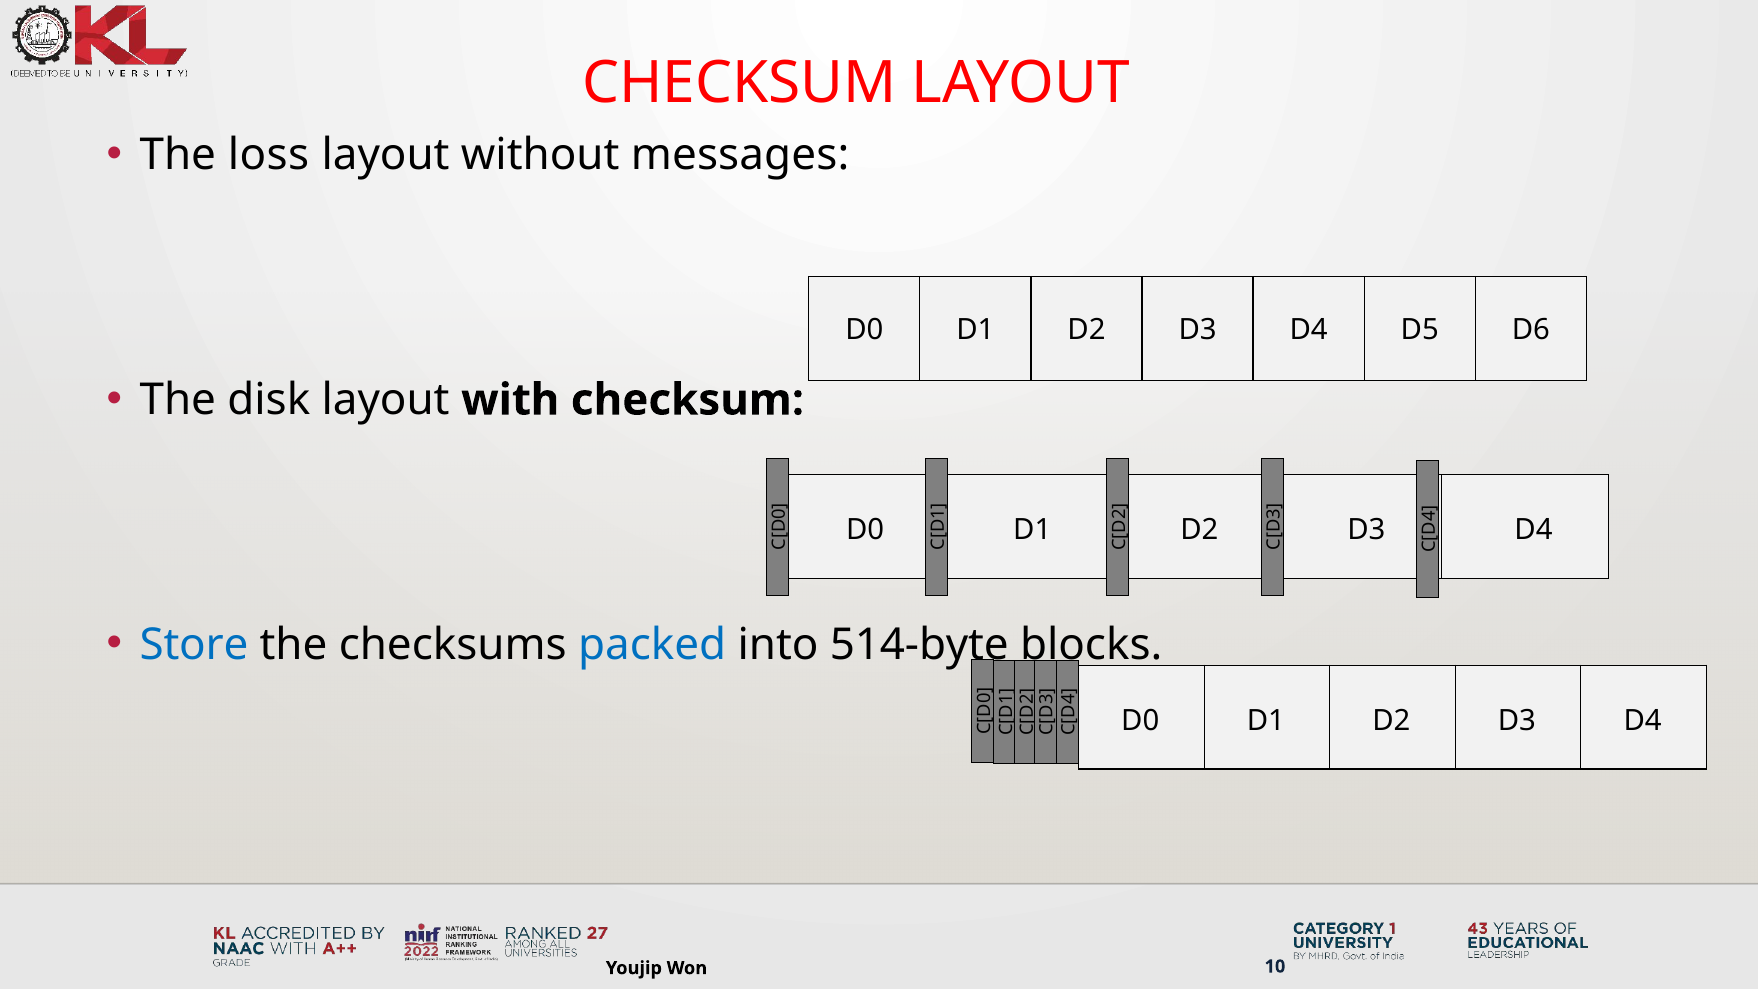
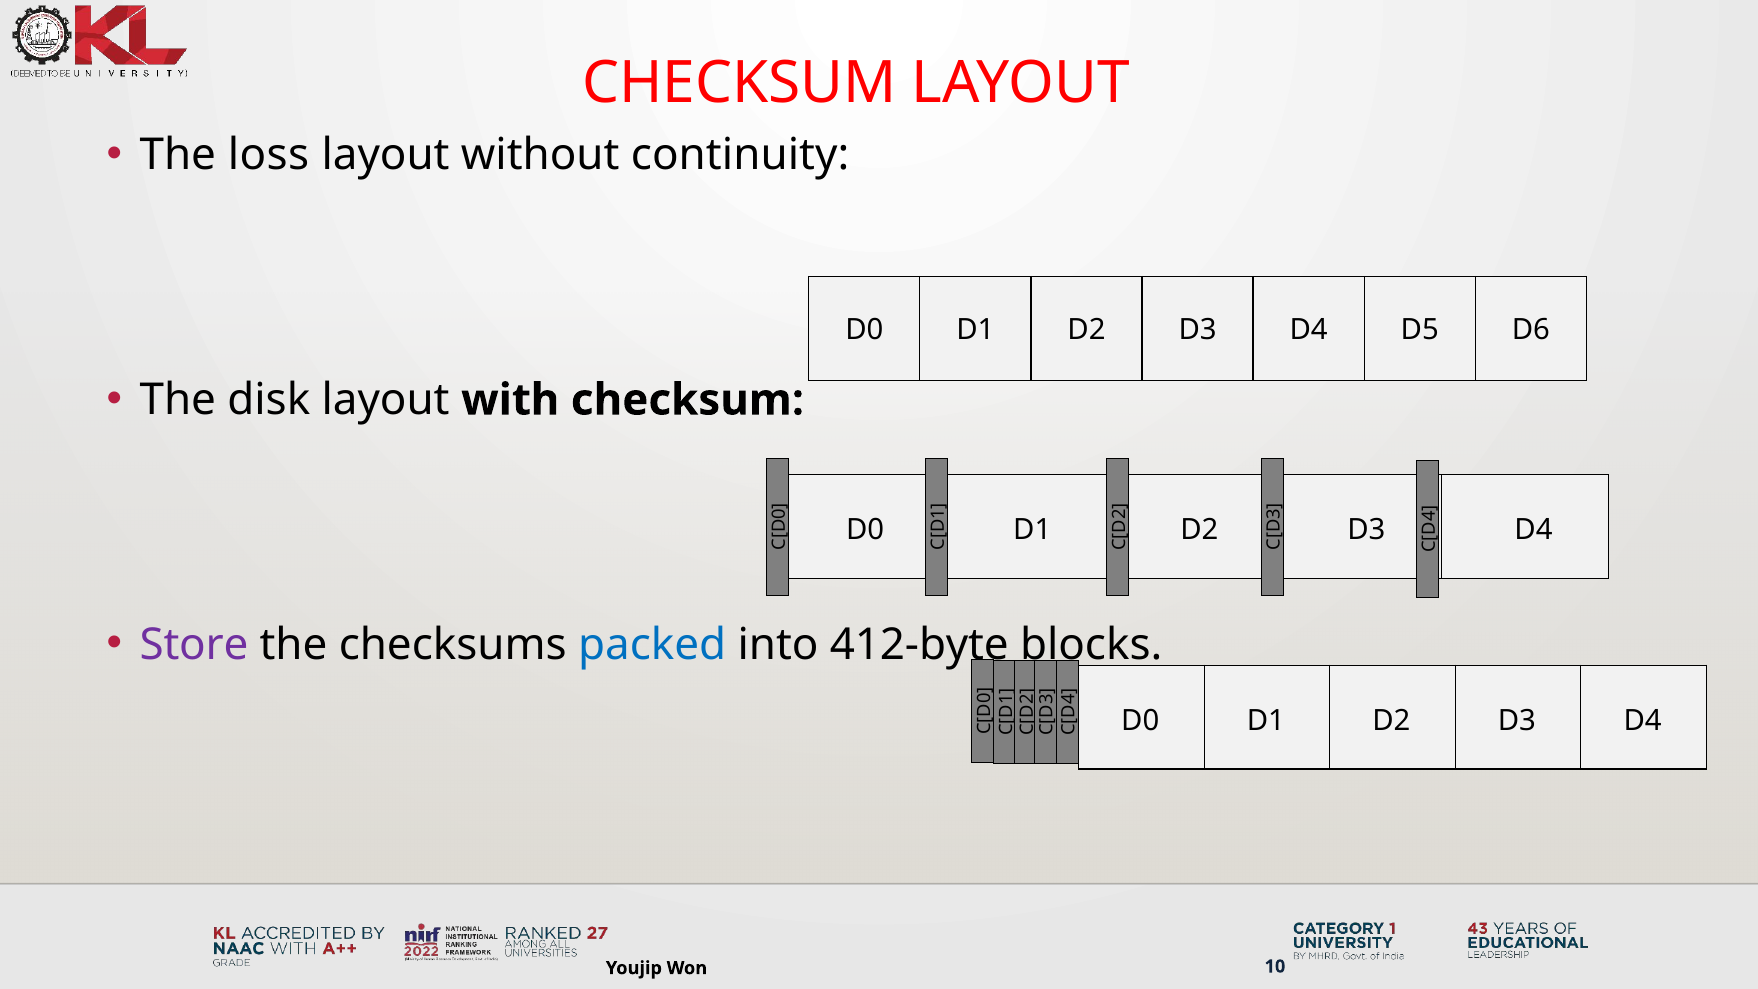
messages: messages -> continuity
Store colour: blue -> purple
514-byte: 514-byte -> 412-byte
